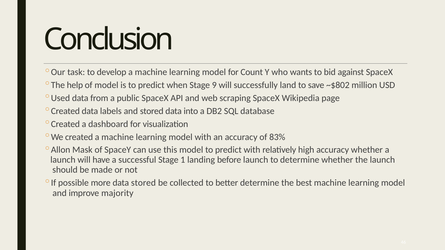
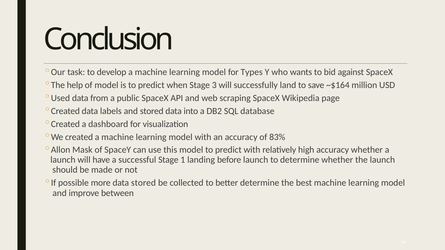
Count: Count -> Types
9: 9 -> 3
~$802: ~$802 -> ~$164
majority: majority -> between
